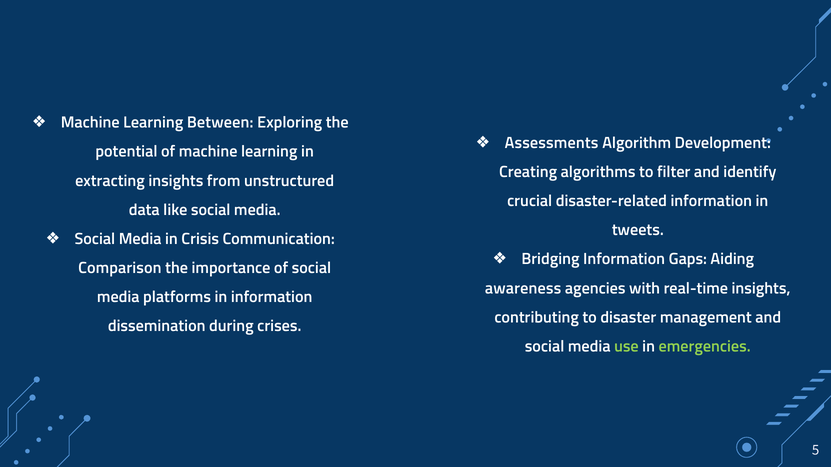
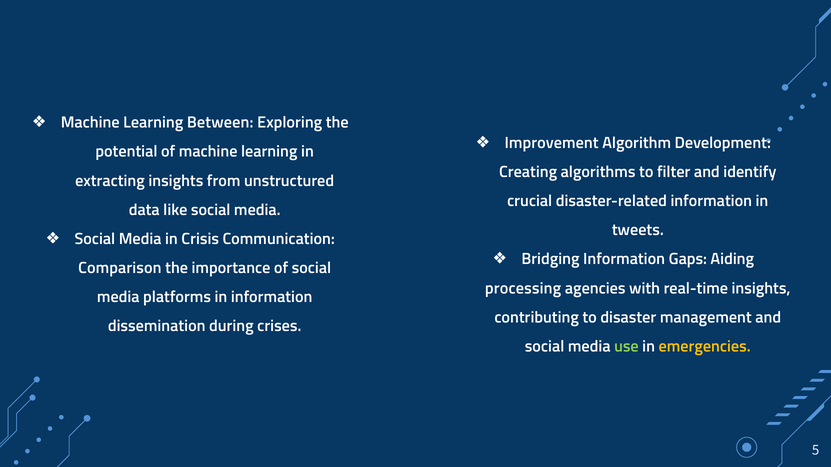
Assessments: Assessments -> Improvement
awareness: awareness -> processing
emergencies colour: light green -> yellow
